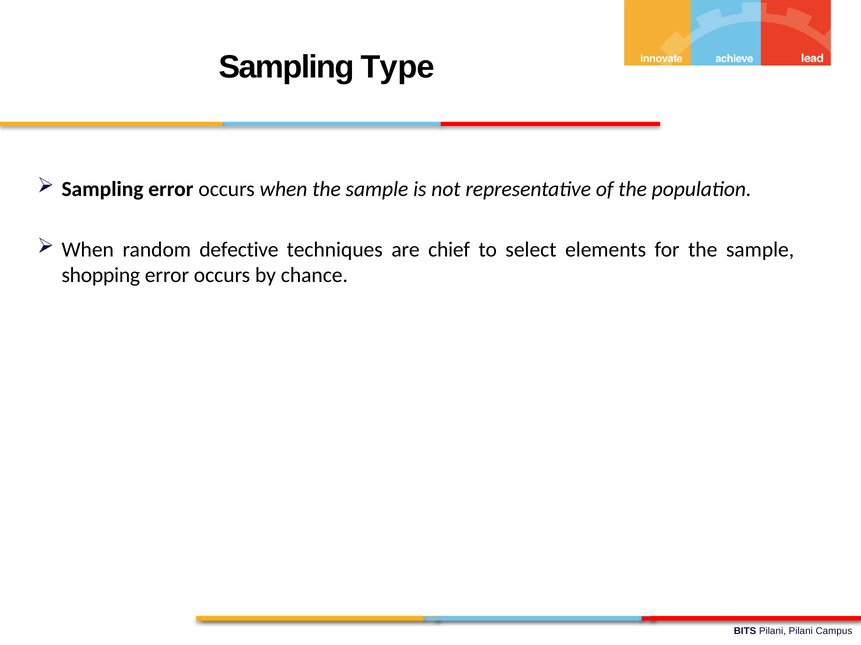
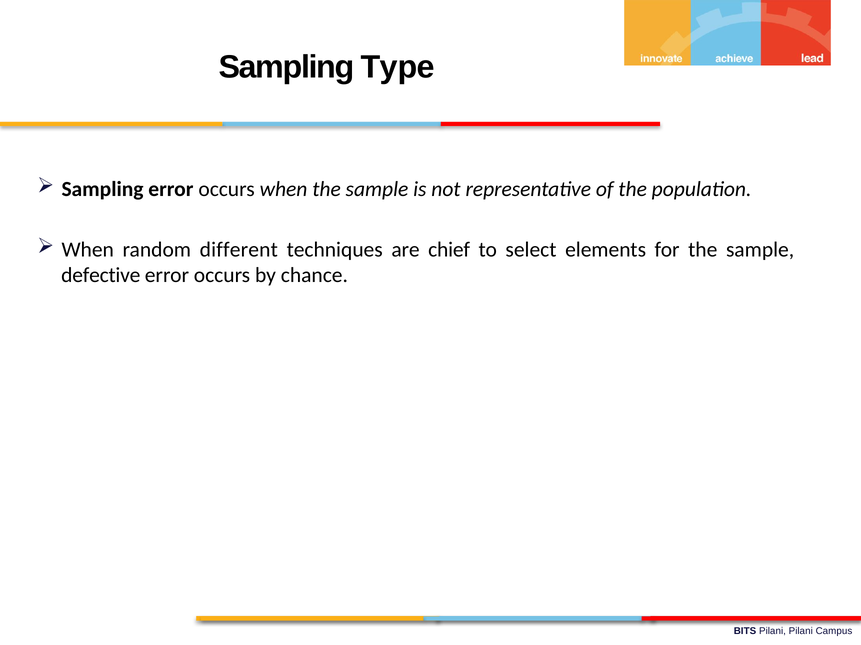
defective: defective -> different
shopping: shopping -> defective
